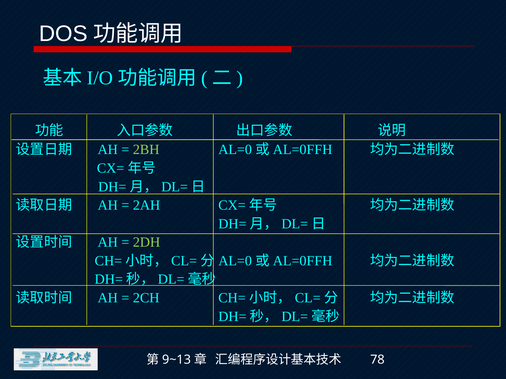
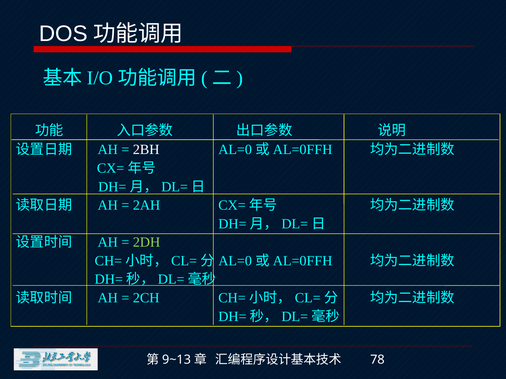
2BH colour: light green -> white
